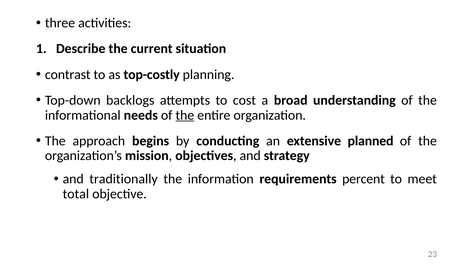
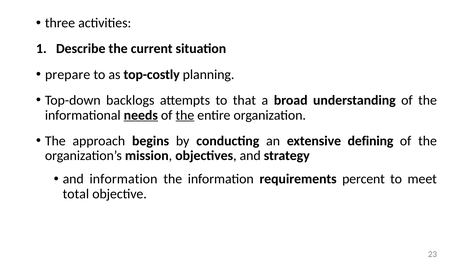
contrast: contrast -> prepare
cost: cost -> that
needs underline: none -> present
planned: planned -> defining
and traditionally: traditionally -> information
